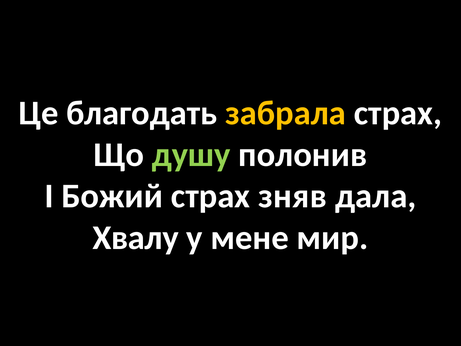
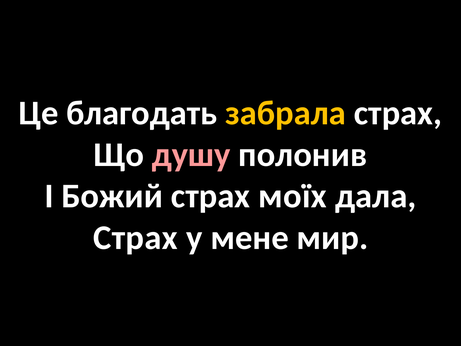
душу colour: light green -> pink
зняв: зняв -> моїх
Хвалу at (136, 238): Хвалу -> Страх
